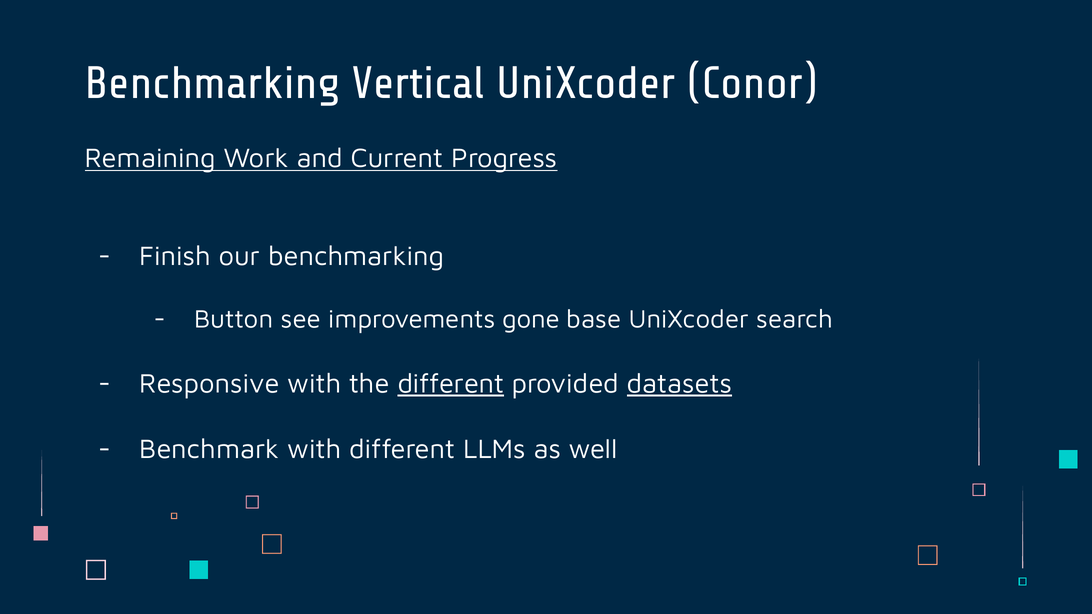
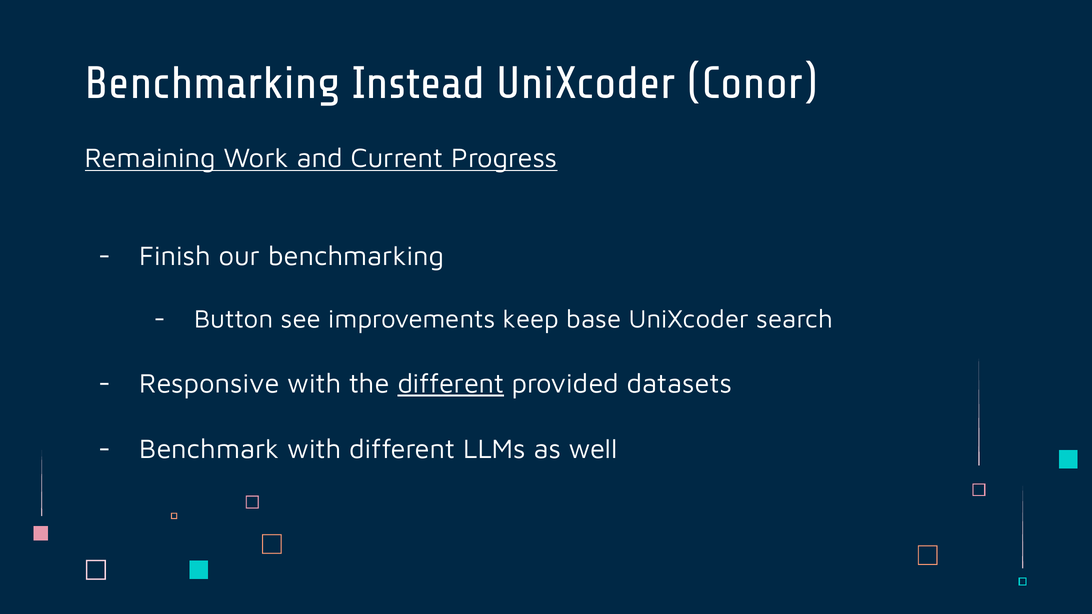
Vertical: Vertical -> Instead
gone: gone -> keep
datasets underline: present -> none
